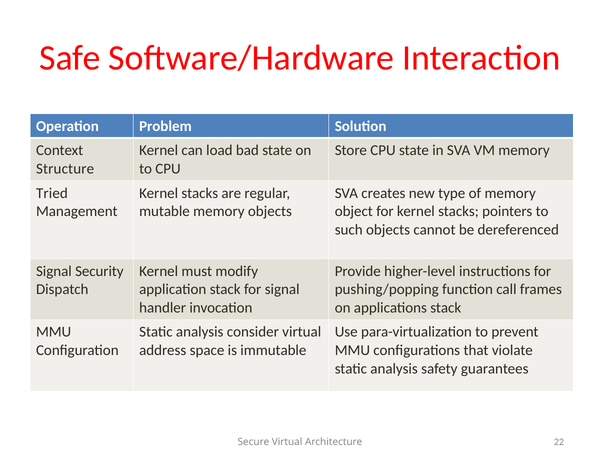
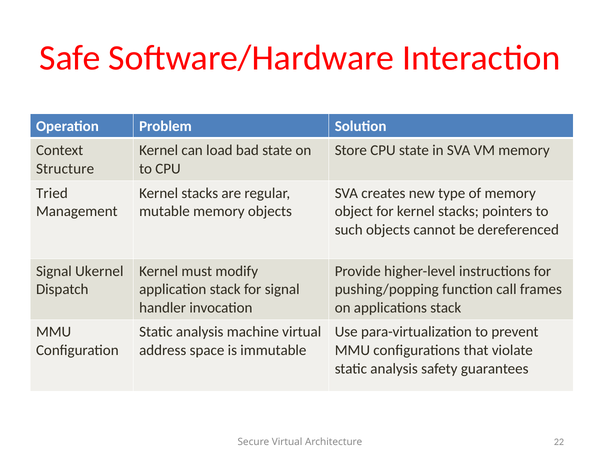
Security: Security -> Ukernel
consider: consider -> machine
